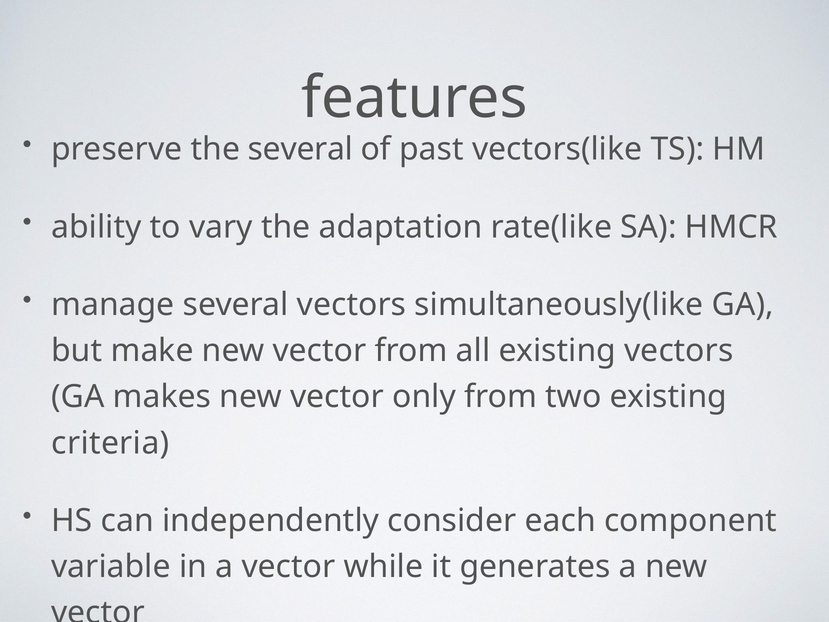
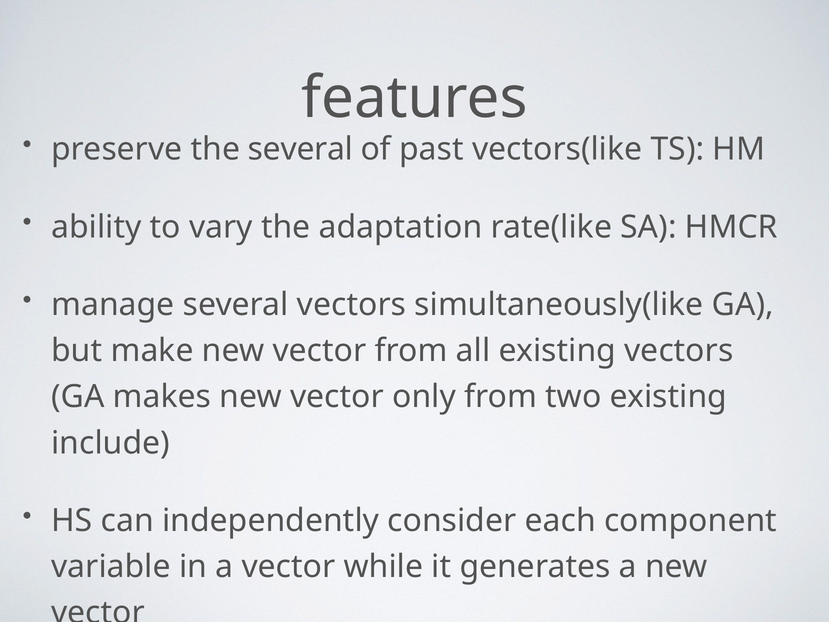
criteria: criteria -> include
